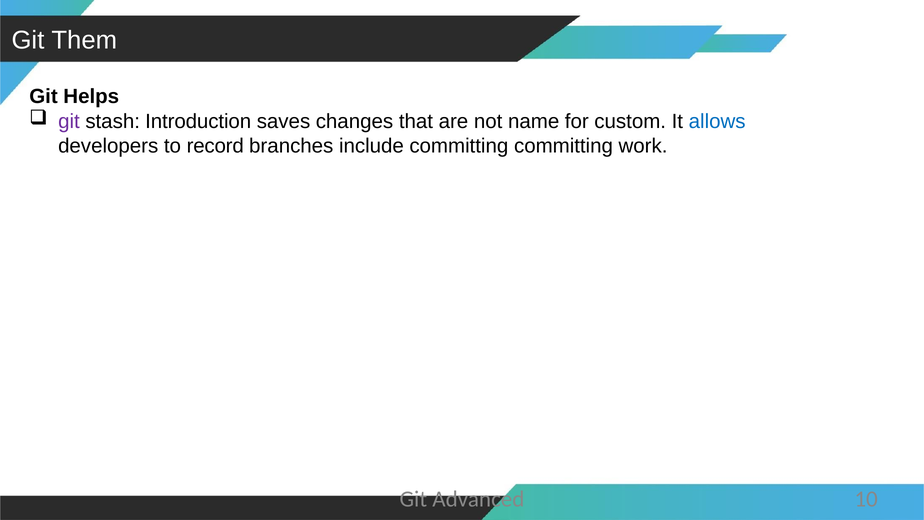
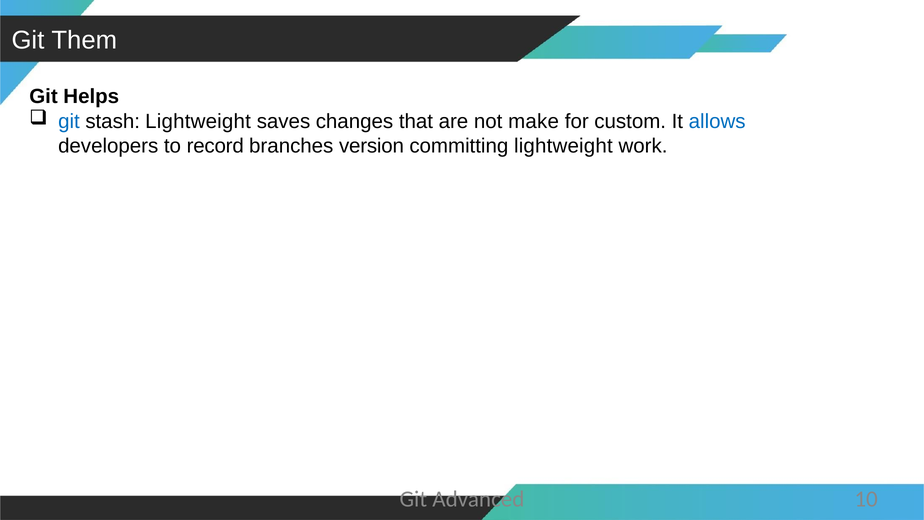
git at (69, 121) colour: purple -> blue
stash Introduction: Introduction -> Lightweight
name: name -> make
include: include -> version
committing committing: committing -> lightweight
